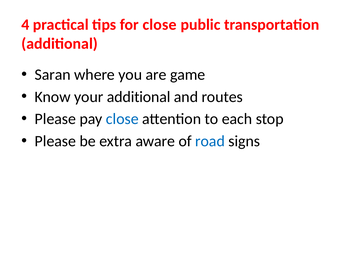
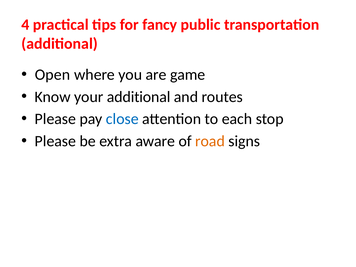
for close: close -> fancy
Saran: Saran -> Open
road colour: blue -> orange
